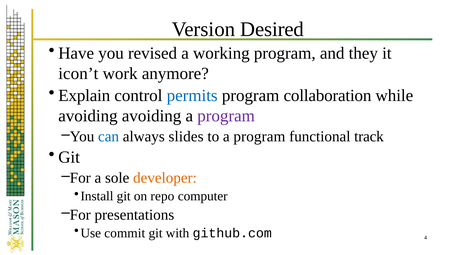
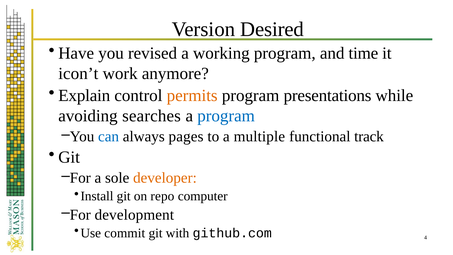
they: they -> time
permits colour: blue -> orange
collaboration: collaboration -> presentations
avoiding avoiding: avoiding -> searches
program at (226, 116) colour: purple -> blue
slides: slides -> pages
to a program: program -> multiple
presentations: presentations -> development
